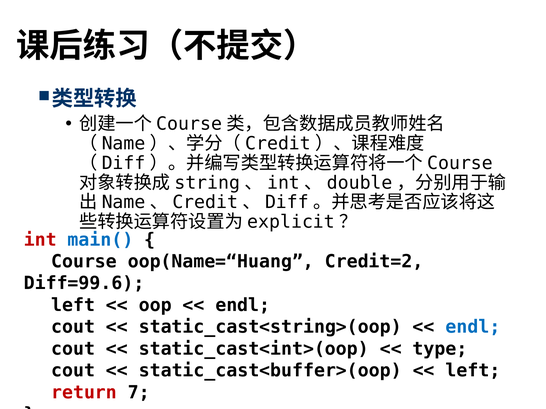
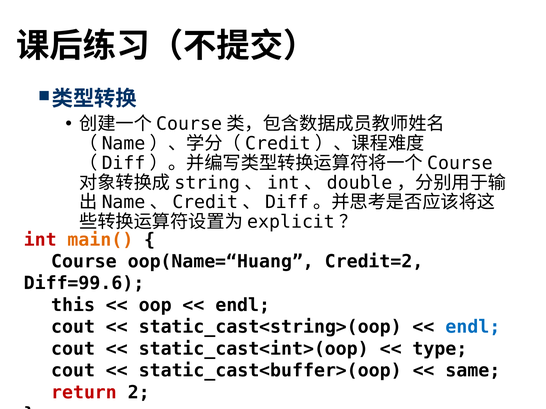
main( colour: blue -> orange
left at (73, 306): left -> this
left at (473, 371): left -> same
7: 7 -> 2
